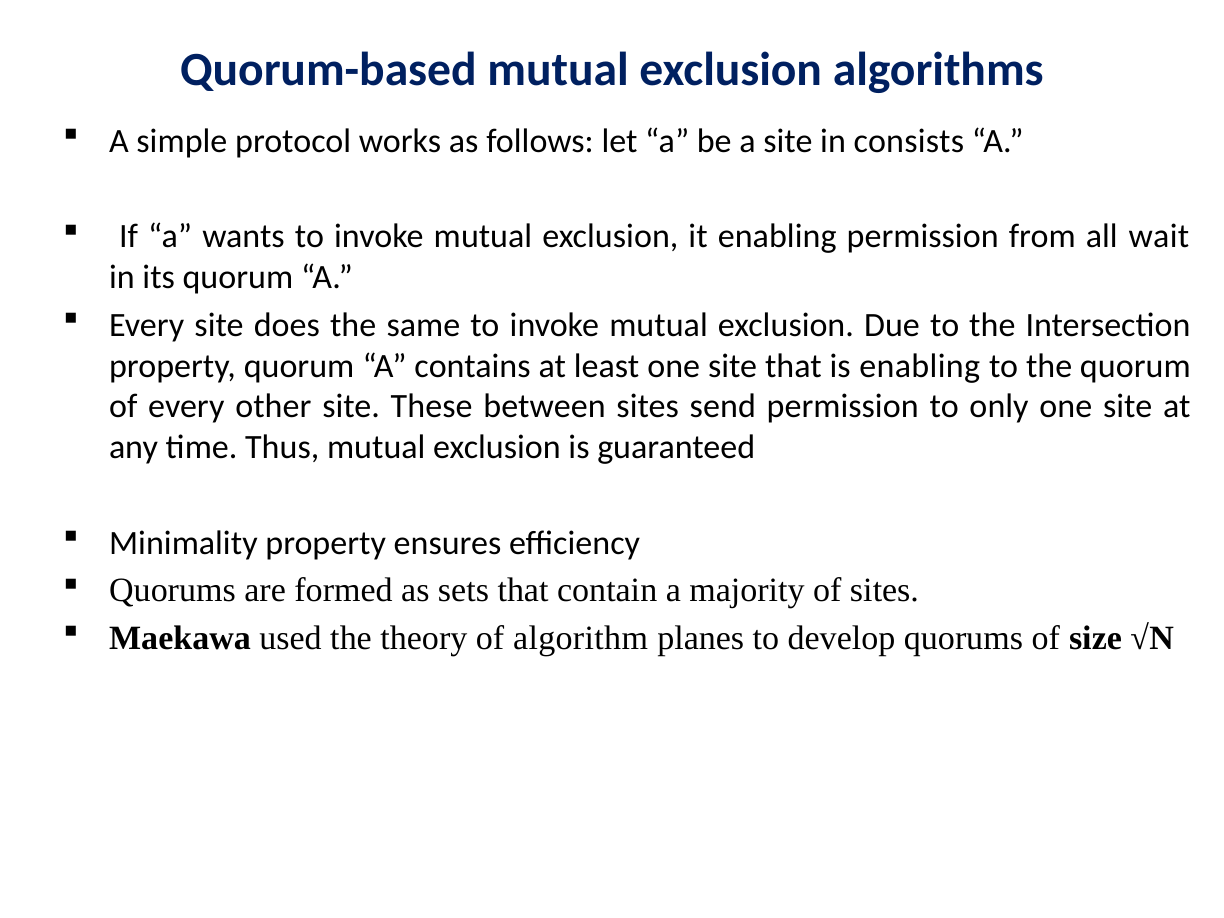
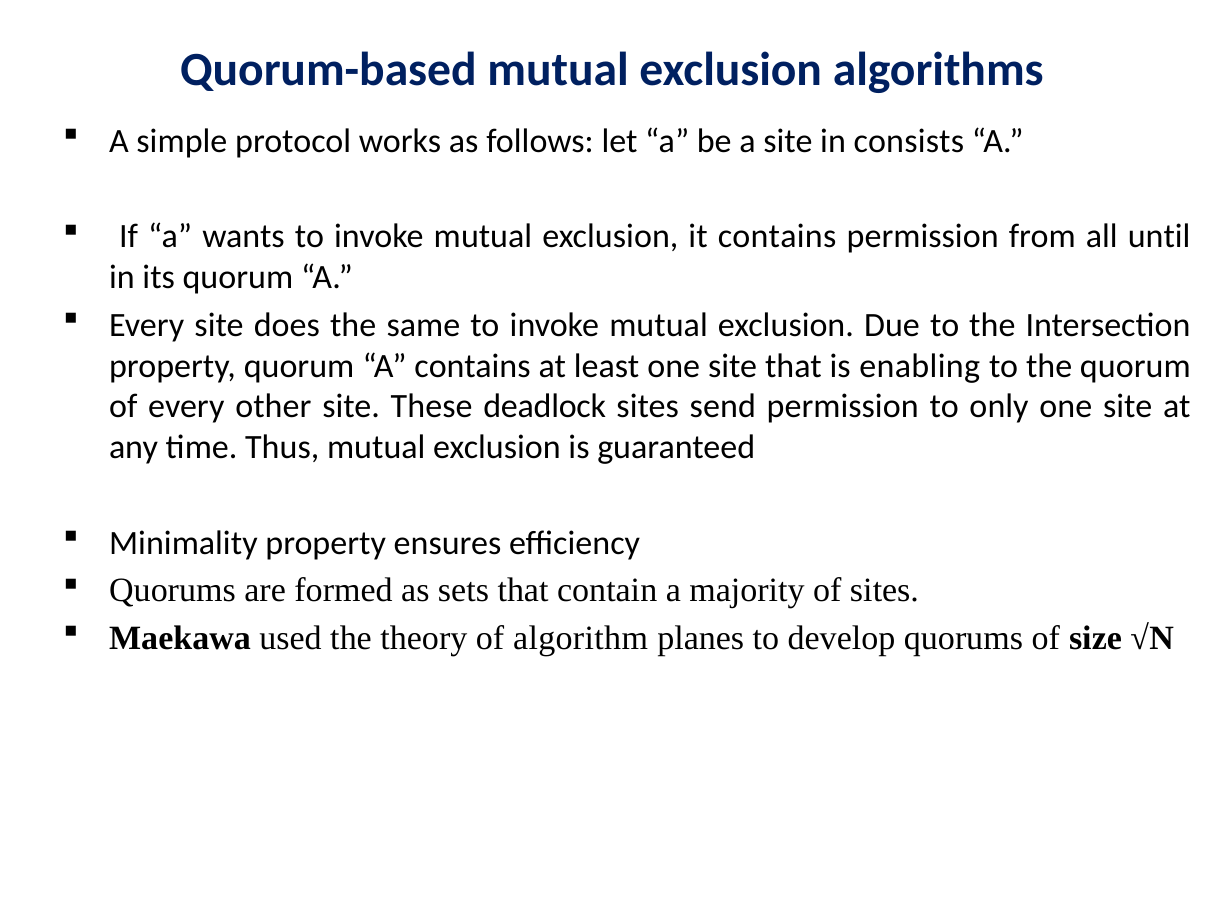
it enabling: enabling -> contains
wait: wait -> until
between: between -> deadlock
